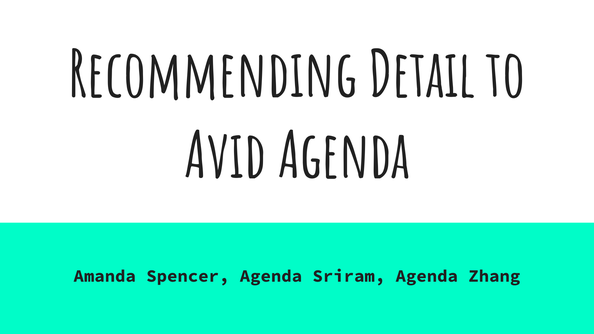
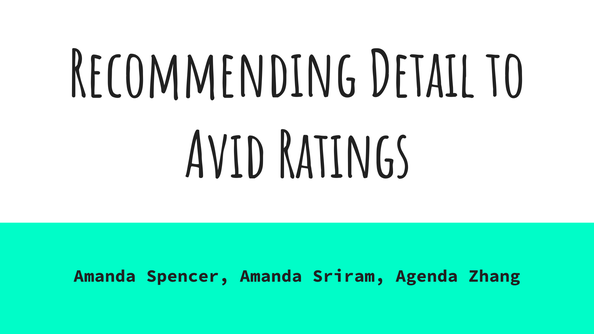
Avid Agenda: Agenda -> Ratings
Spencer Agenda: Agenda -> Amanda
